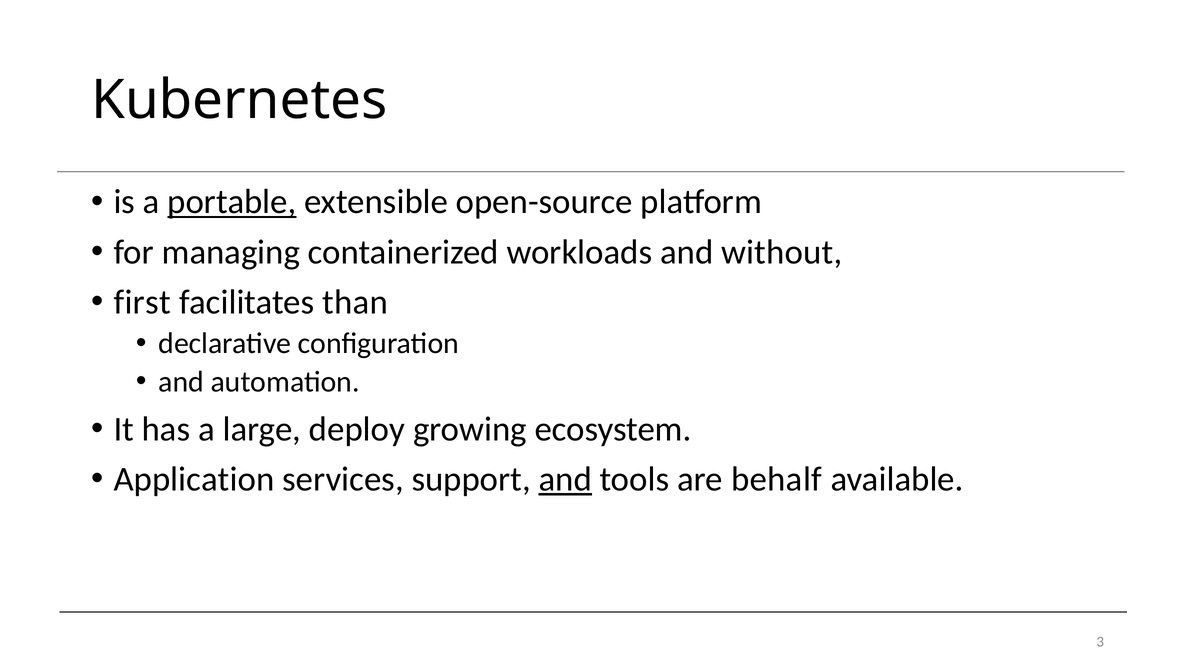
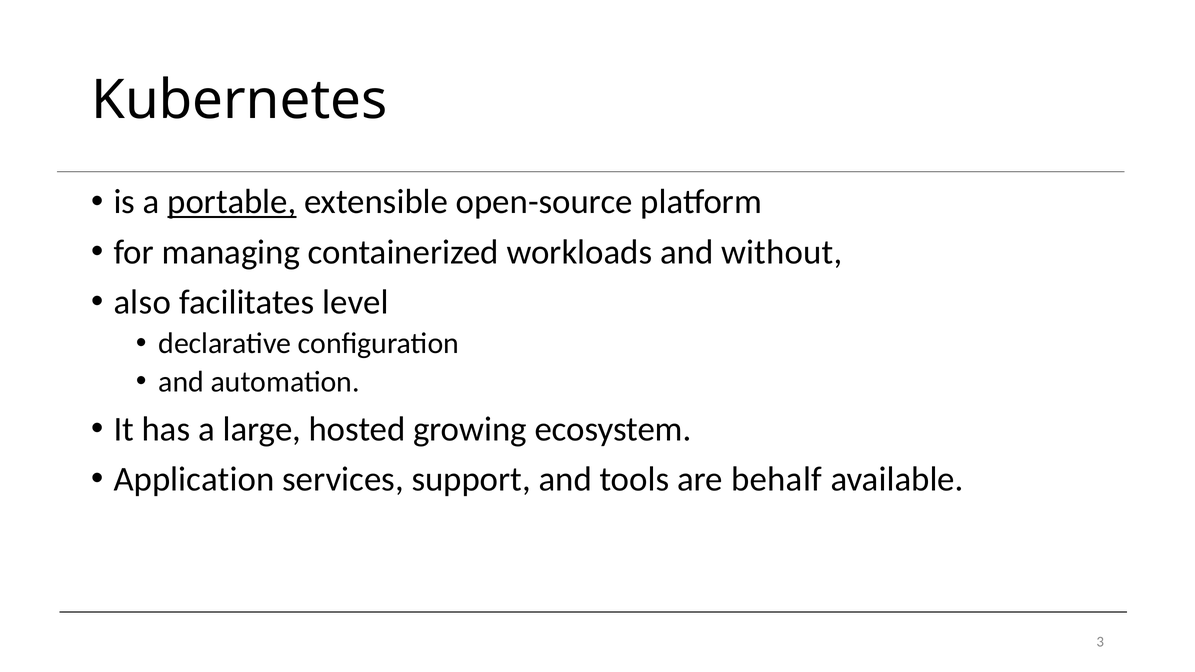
first: first -> also
than: than -> level
deploy: deploy -> hosted
and at (565, 479) underline: present -> none
